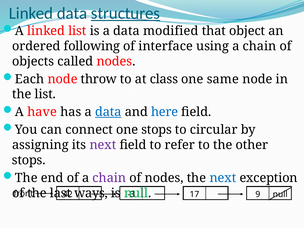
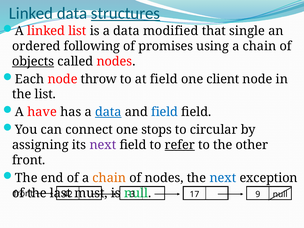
object: object -> single
interface: interface -> promises
objects underline: none -> present
at class: class -> field
same: same -> client
and here: here -> field
refer underline: none -> present
stops at (29, 160): stops -> front
chain at (109, 178) colour: purple -> orange
ways: ways -> must
